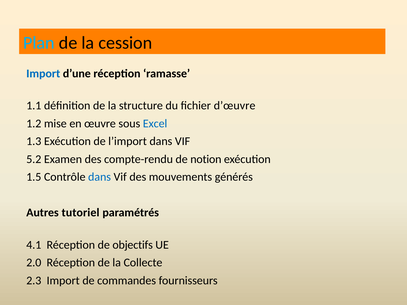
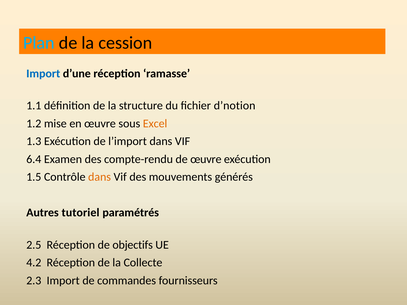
d’œuvre: d’œuvre -> d’notion
Excel colour: blue -> orange
5.2: 5.2 -> 6.4
de notion: notion -> œuvre
dans at (100, 177) colour: blue -> orange
4.1: 4.1 -> 2.5
2.0: 2.0 -> 4.2
